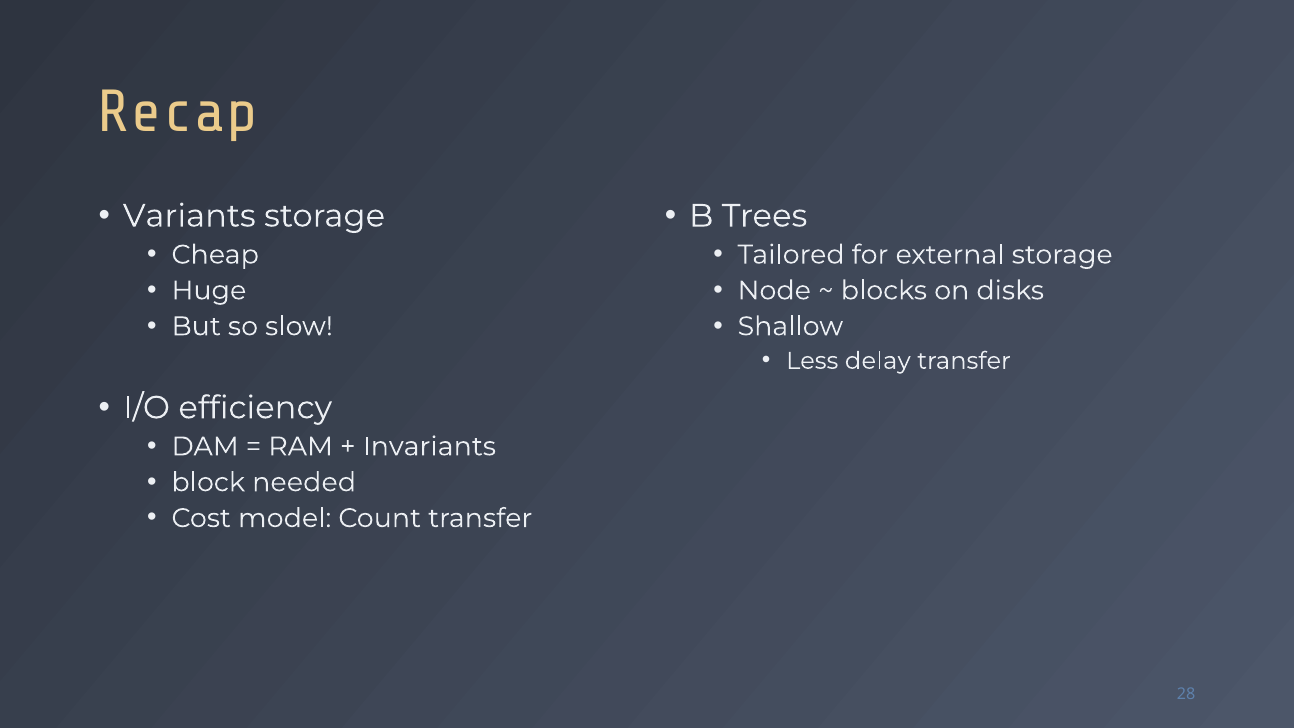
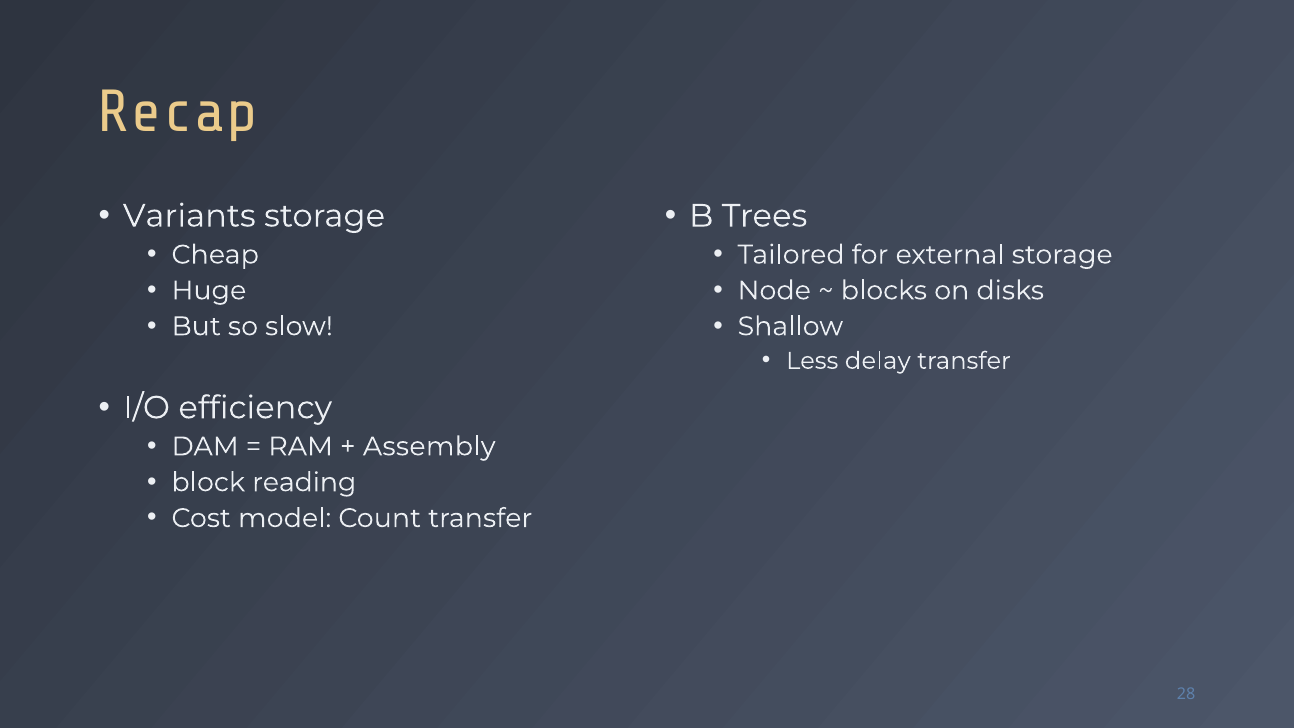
Invariants: Invariants -> Assembly
needed: needed -> reading
